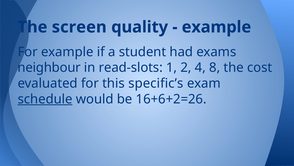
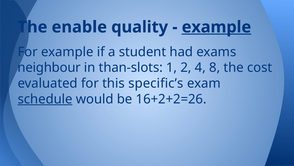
screen: screen -> enable
example at (216, 27) underline: none -> present
read-slots: read-slots -> than-slots
16+6+2=26: 16+6+2=26 -> 16+2+2=26
